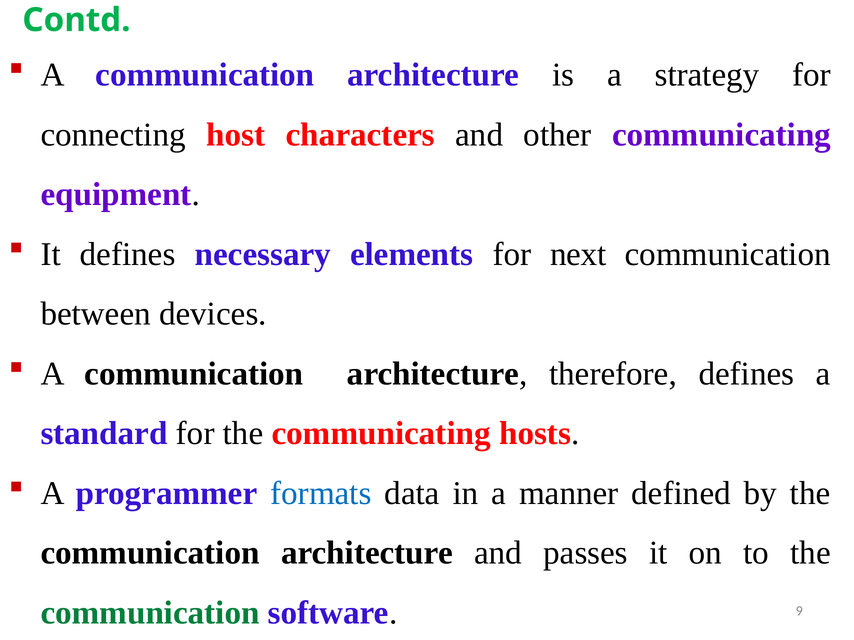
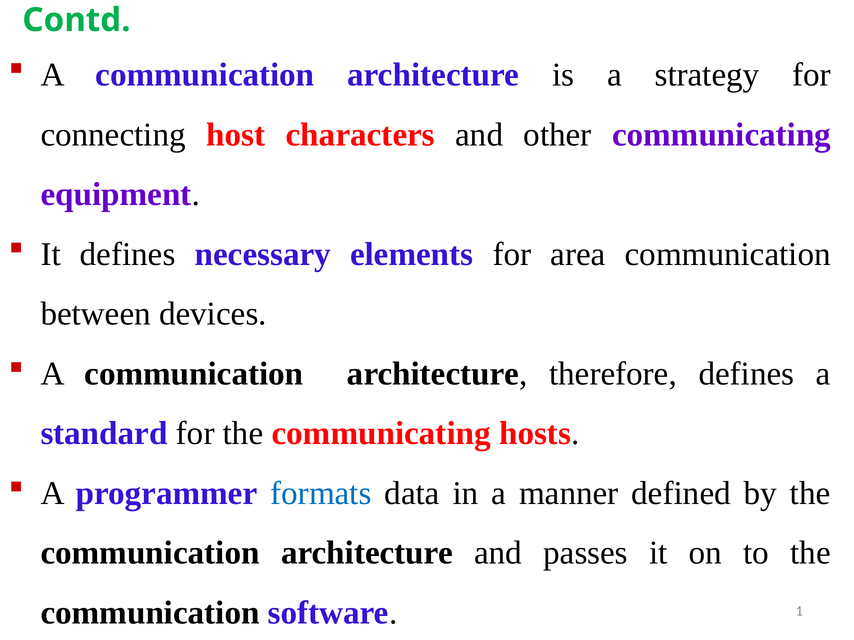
next: next -> area
communication at (150, 613) colour: green -> black
9: 9 -> 1
